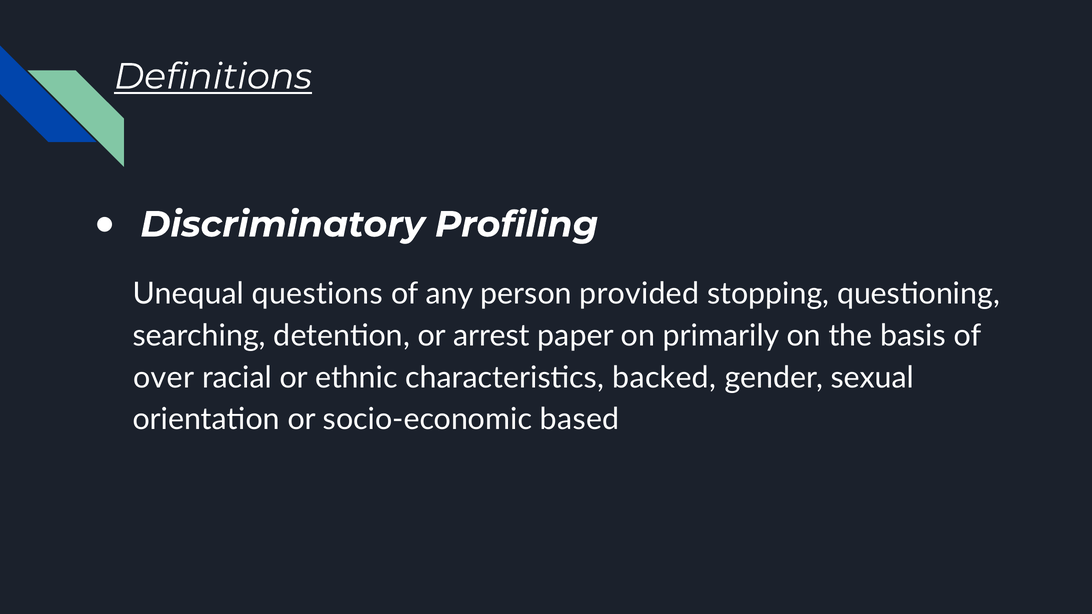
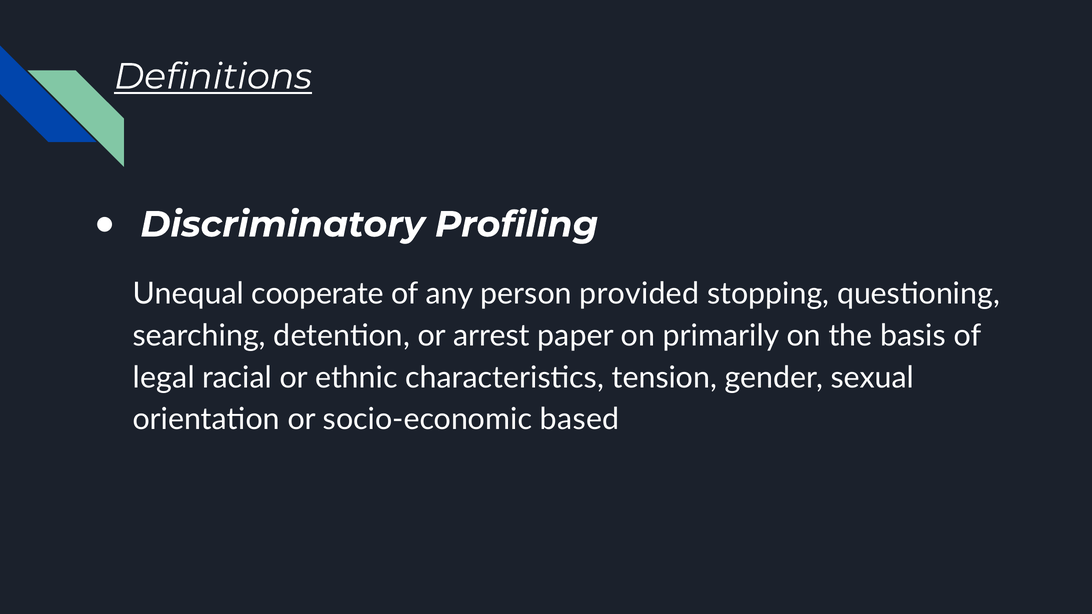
questions: questions -> cooperate
over: over -> legal
backed: backed -> tension
